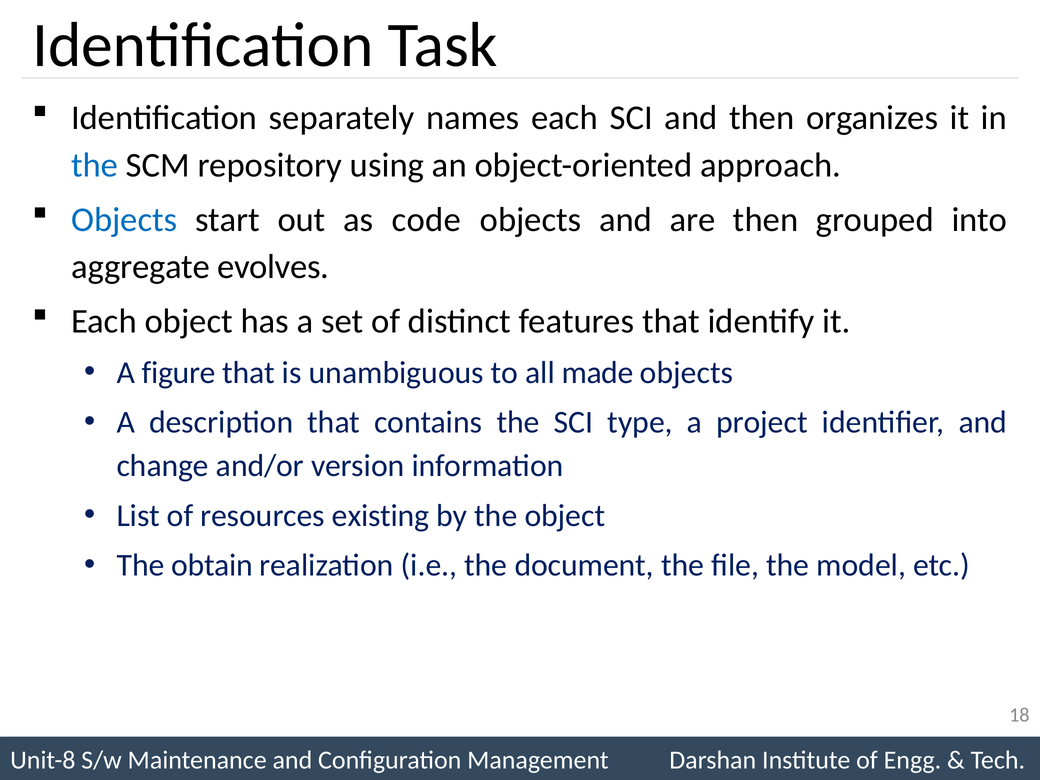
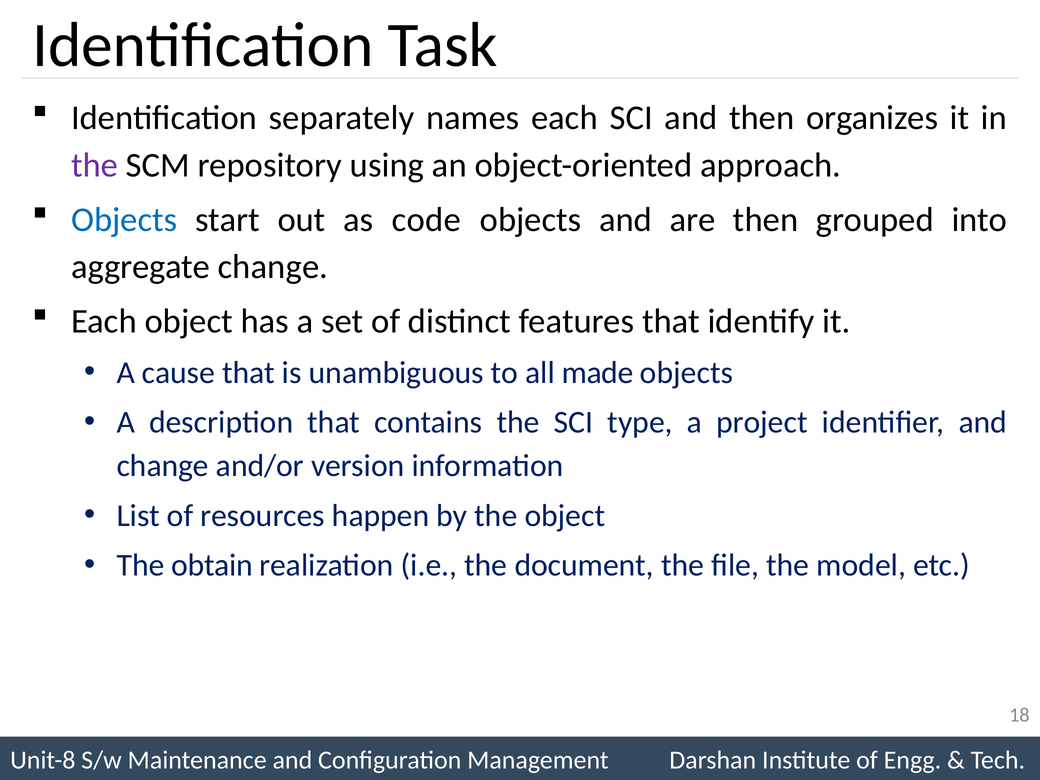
the at (95, 165) colour: blue -> purple
aggregate evolves: evolves -> change
figure: figure -> cause
existing: existing -> happen
